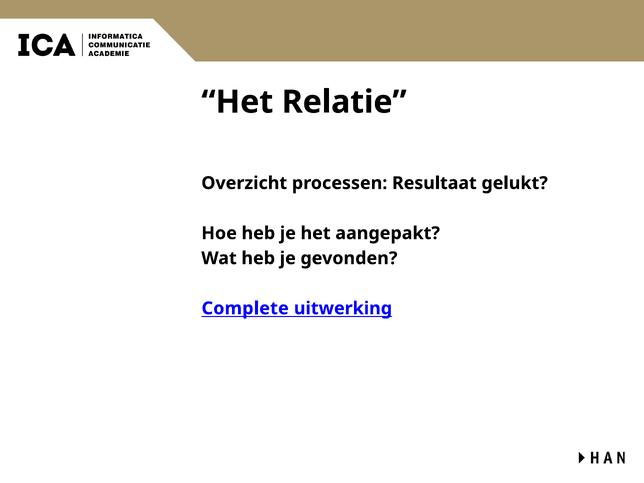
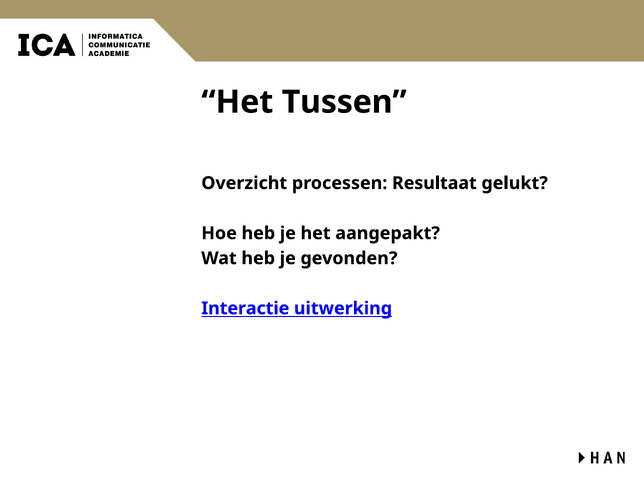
Relatie: Relatie -> Tussen
Complete: Complete -> Interactie
